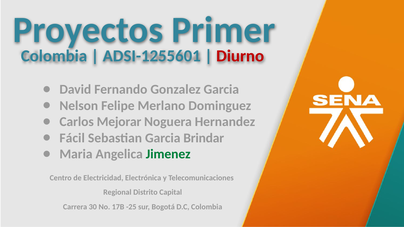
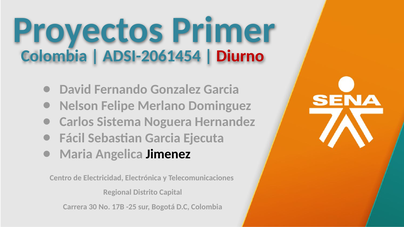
ADSI-1255601: ADSI-1255601 -> ADSI-2061454
Mejorar: Mejorar -> Sistema
Brindar: Brindar -> Ejecuta
Jimenez colour: green -> black
